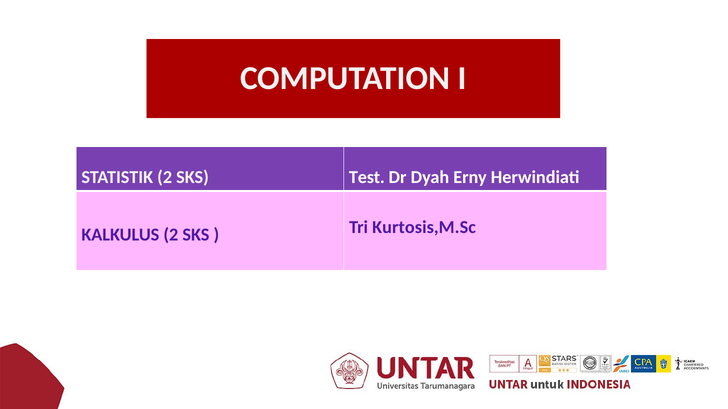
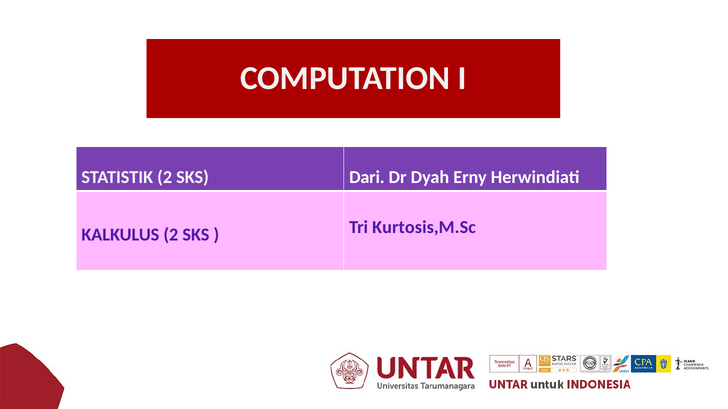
Test: Test -> Dari
